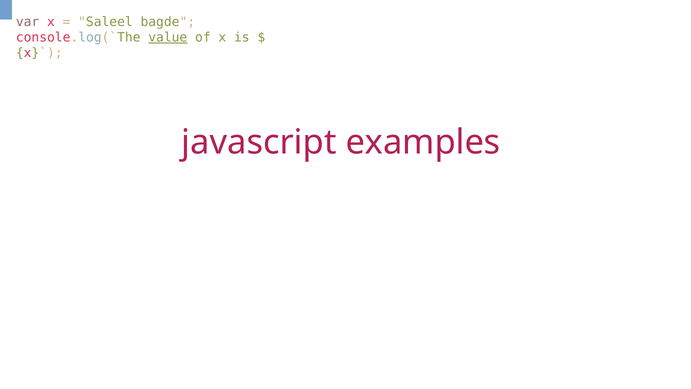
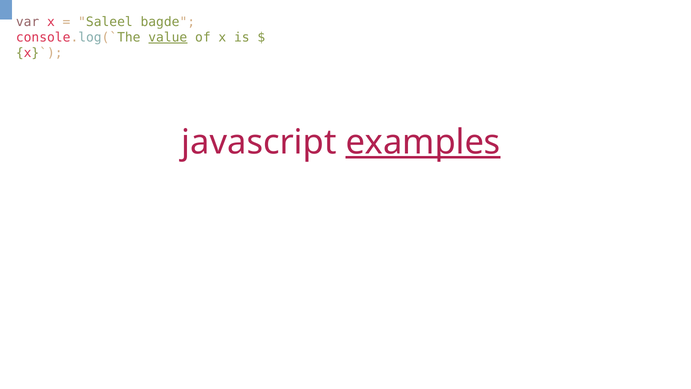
examples underline: none -> present
